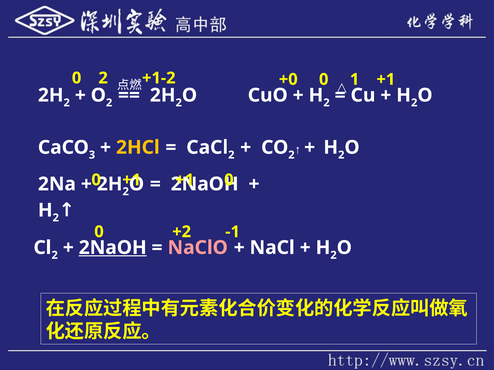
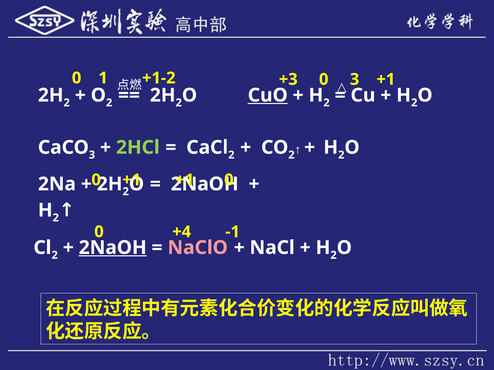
0 2: 2 -> 1
+0: +0 -> +3
0 1: 1 -> 3
CuO underline: none -> present
2HCl colour: yellow -> light green
+2: +2 -> +4
